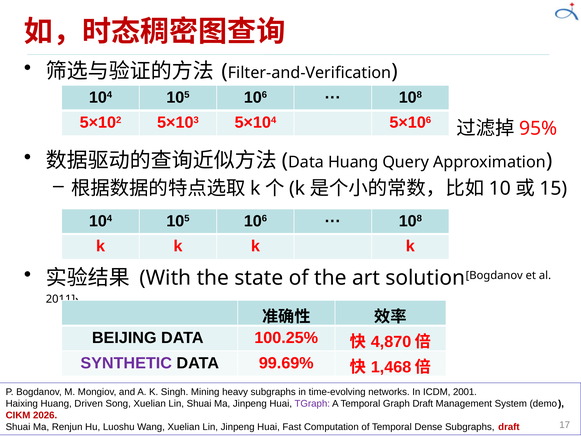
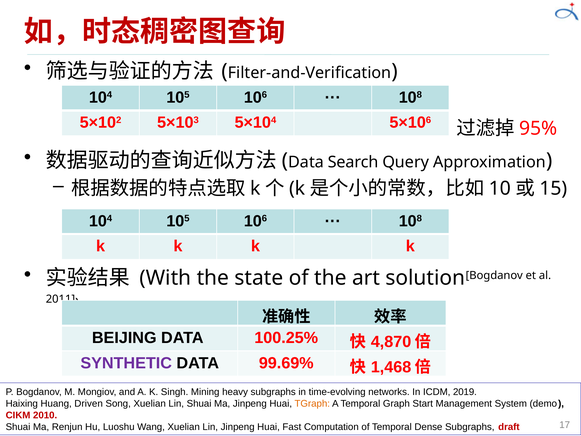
Data Huang: Huang -> Search
2001: 2001 -> 2019
TGraph colour: purple -> orange
Graph Draft: Draft -> Start
2026: 2026 -> 2010
